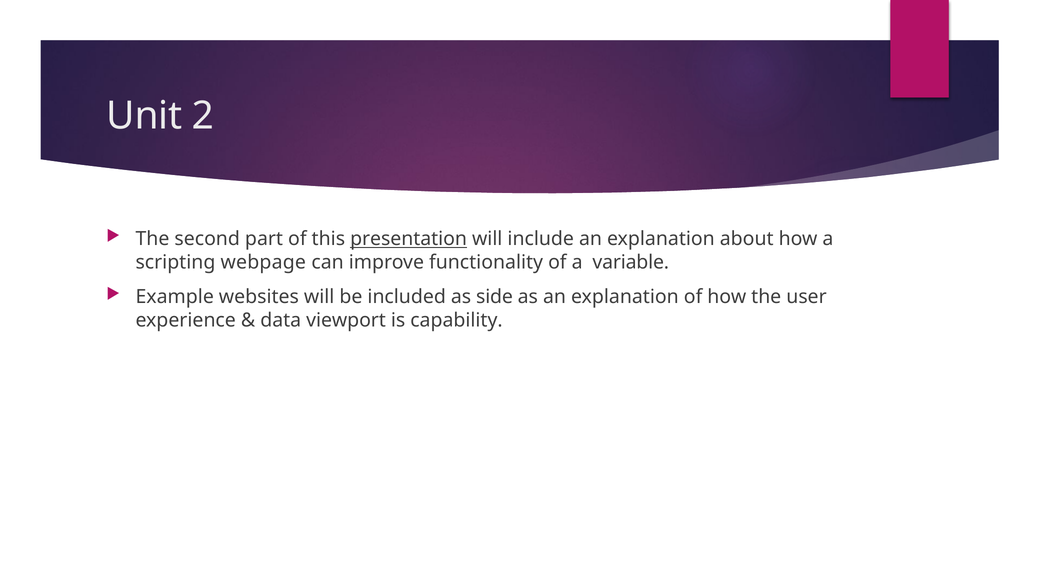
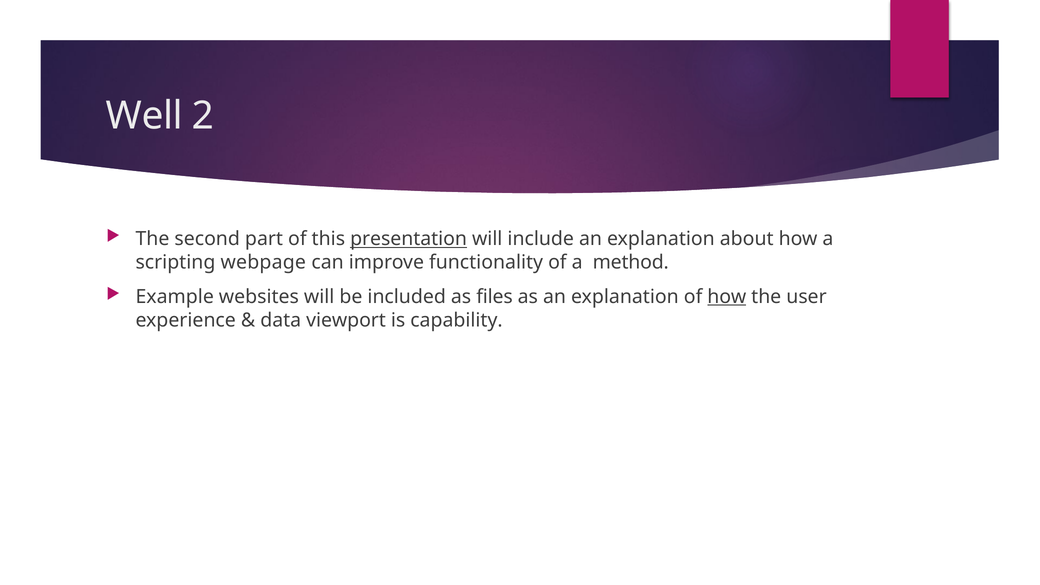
Unit: Unit -> Well
variable: variable -> method
side: side -> files
how at (727, 297) underline: none -> present
